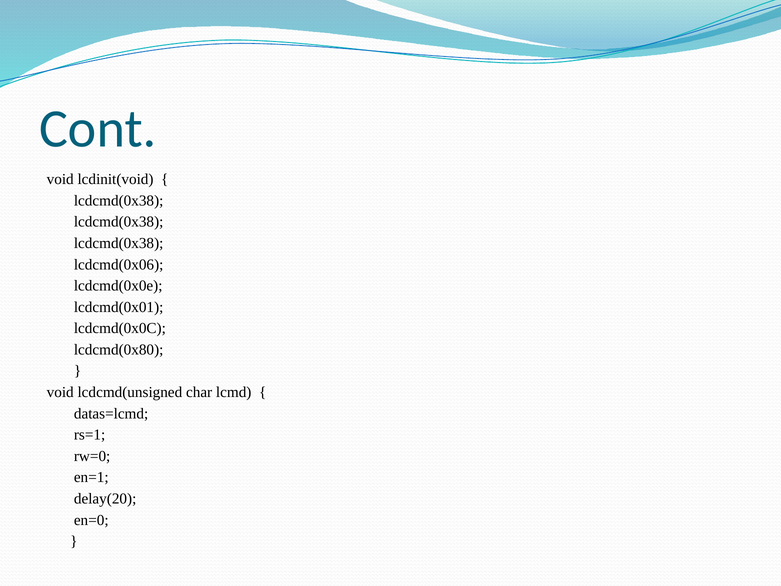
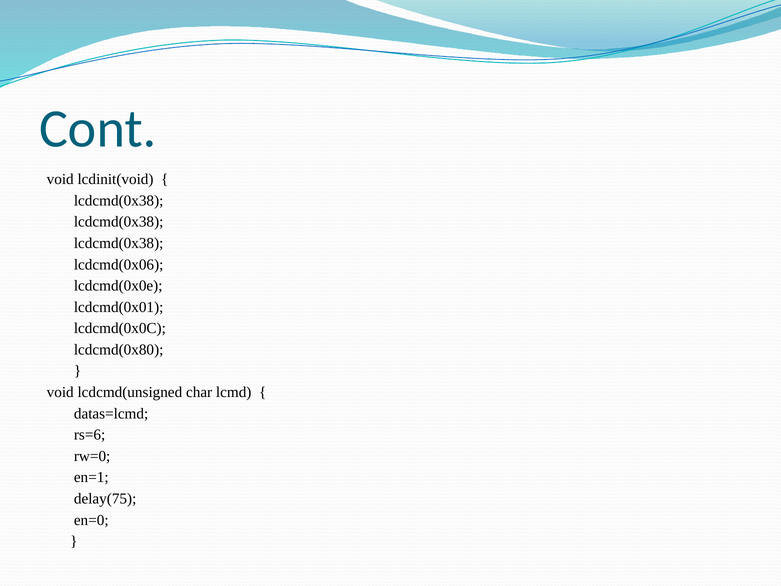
rs=1: rs=1 -> rs=6
delay(20: delay(20 -> delay(75
